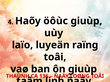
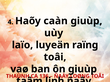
öôùc: öôùc -> caàn
